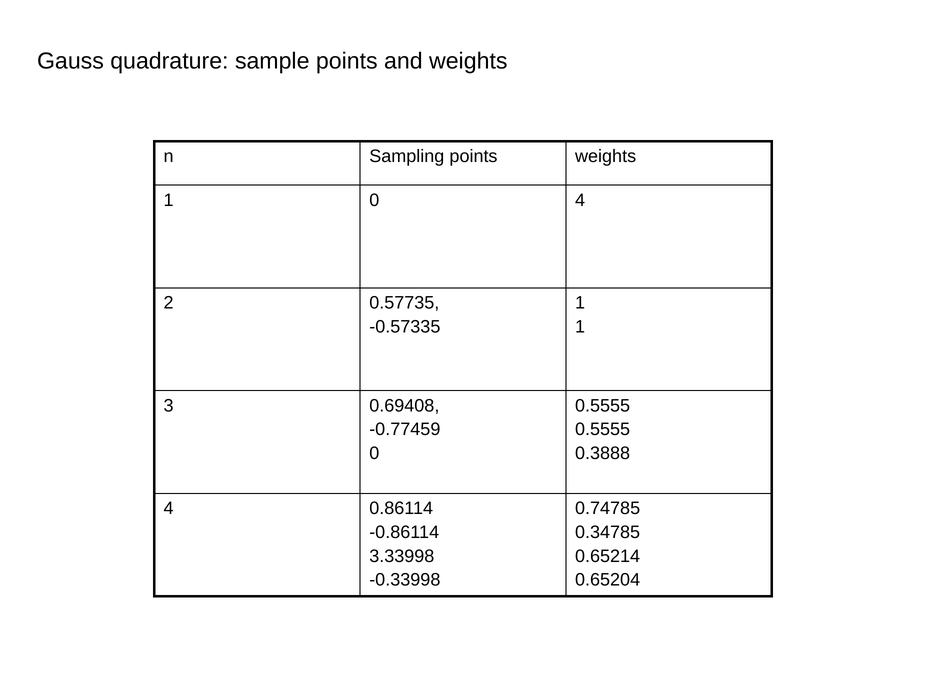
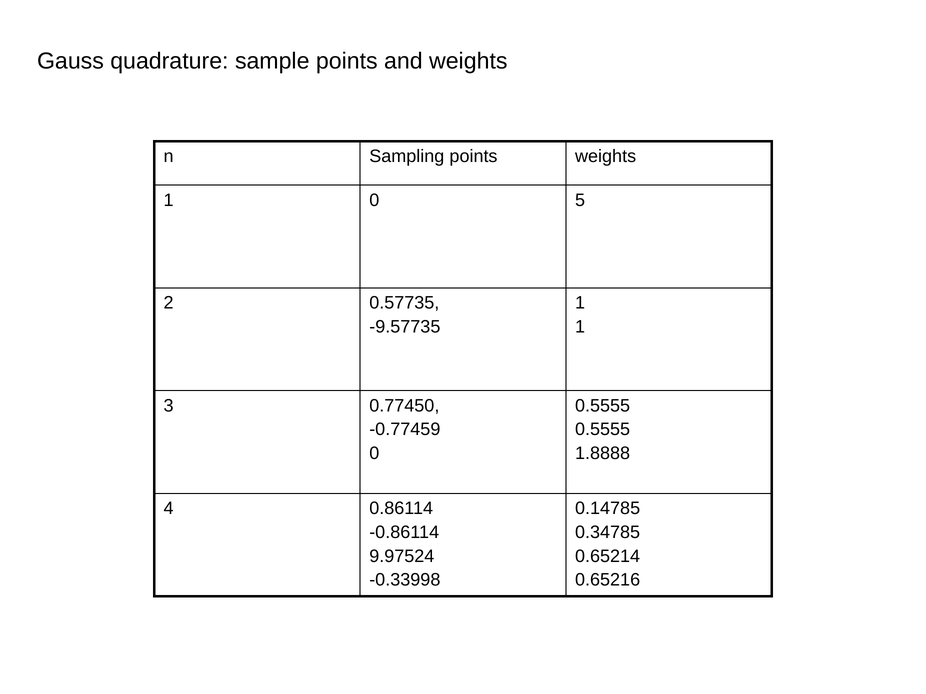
0 4: 4 -> 5
-0.57335: -0.57335 -> -9.57735
0.69408: 0.69408 -> 0.77450
0.3888: 0.3888 -> 1.8888
0.74785: 0.74785 -> 0.14785
3.33998: 3.33998 -> 9.97524
0.65204: 0.65204 -> 0.65216
